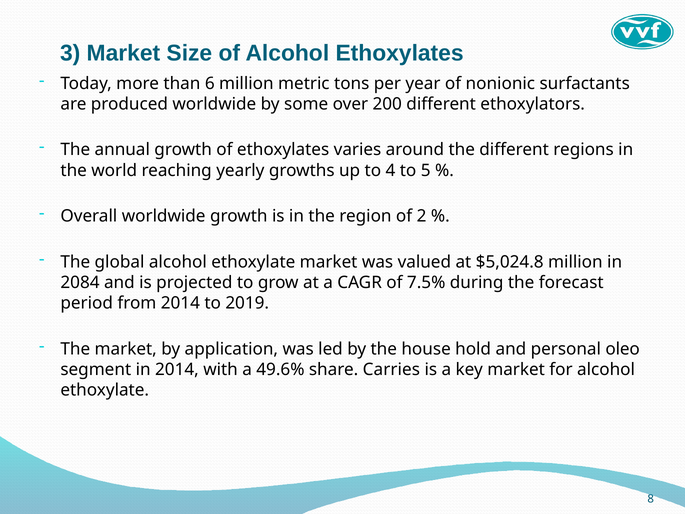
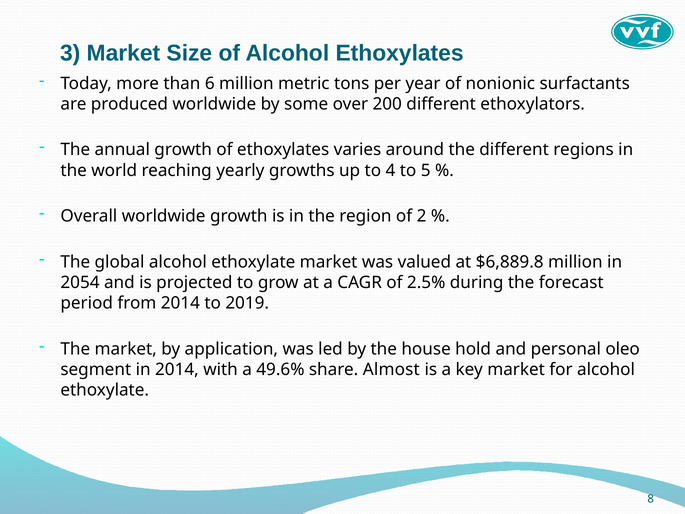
$5,024.8: $5,024.8 -> $6,889.8
2084: 2084 -> 2054
7.5%: 7.5% -> 2.5%
Carries: Carries -> Almost
